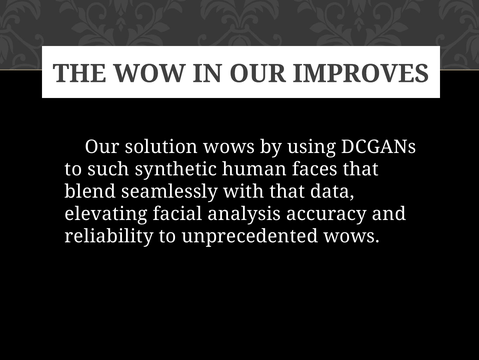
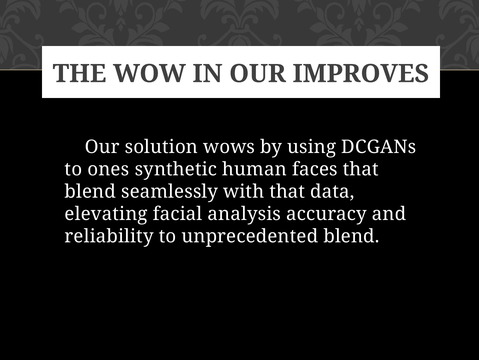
such: such -> ones
unprecedented wows: wows -> blend
